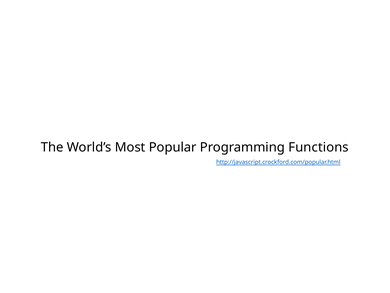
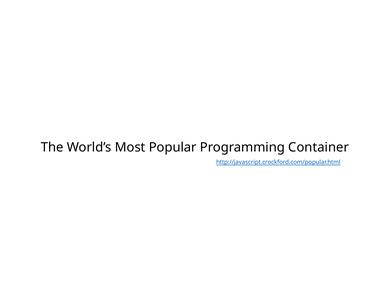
Functions: Functions -> Container
